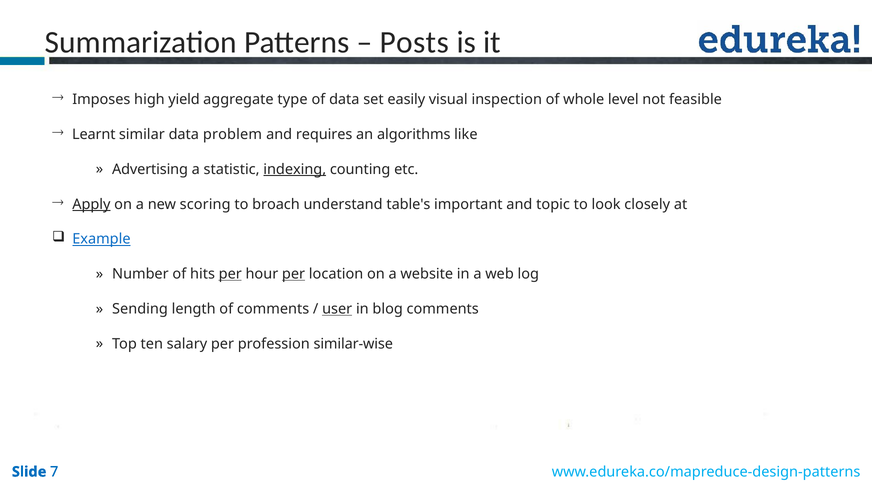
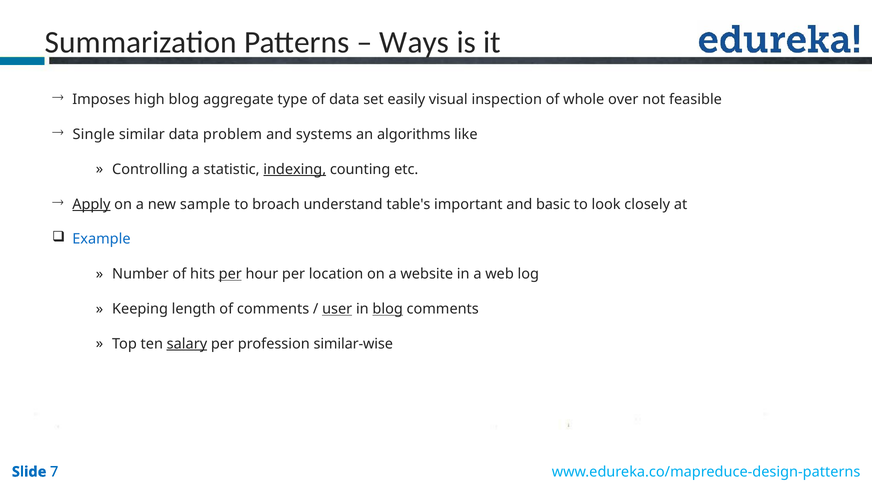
Posts: Posts -> Ways
high yield: yield -> blog
level: level -> over
Learnt: Learnt -> Single
requires: requires -> systems
Advertising: Advertising -> Controlling
scoring: scoring -> sample
topic: topic -> basic
Example underline: present -> none
per at (294, 274) underline: present -> none
Sending: Sending -> Keeping
blog at (388, 309) underline: none -> present
salary underline: none -> present
